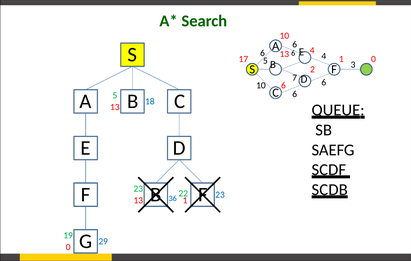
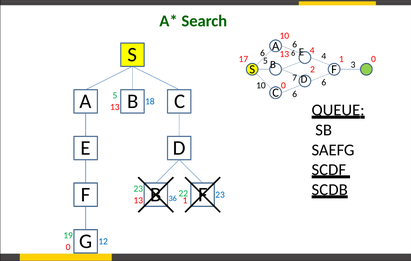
10 6: 6 -> 0
29: 29 -> 12
